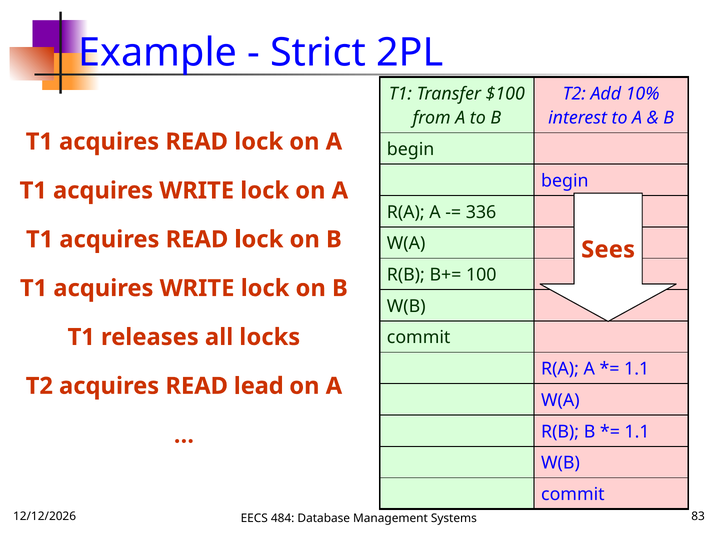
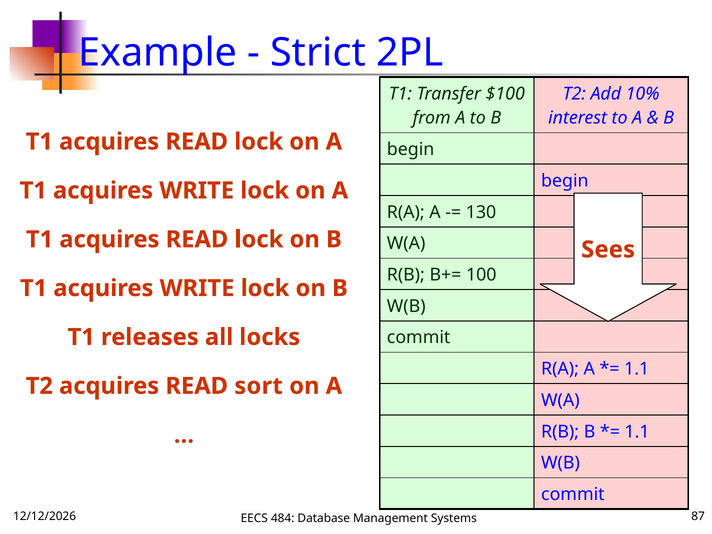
336: 336 -> 130
lead: lead -> sort
83: 83 -> 87
